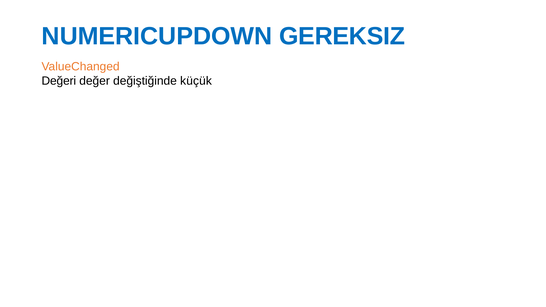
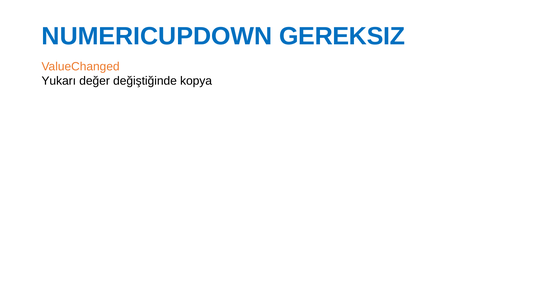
Değeri: Değeri -> Yukarı
küçük: küçük -> kopya
